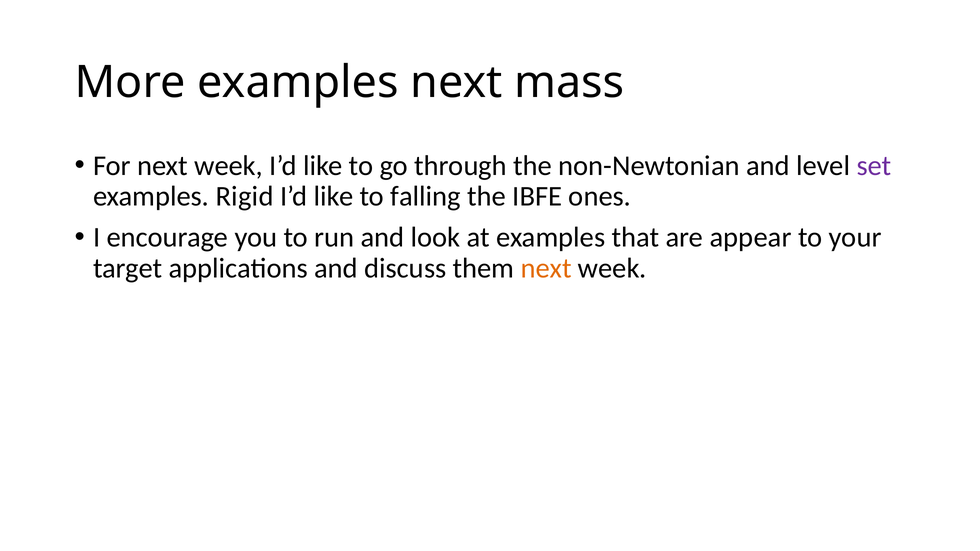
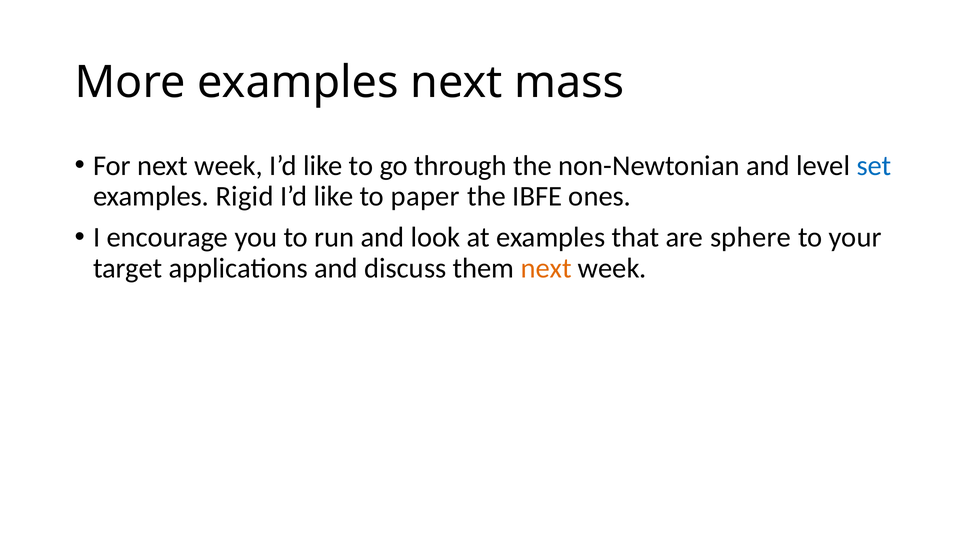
set colour: purple -> blue
falling: falling -> paper
appear: appear -> sphere
